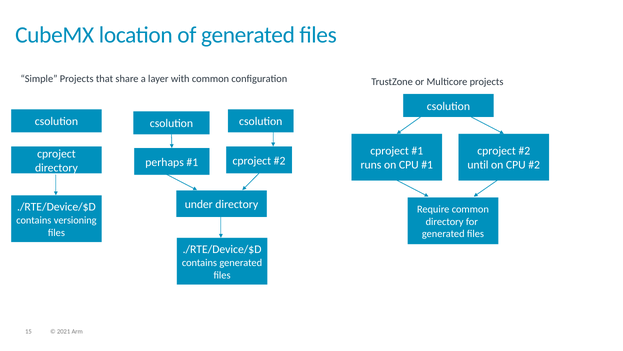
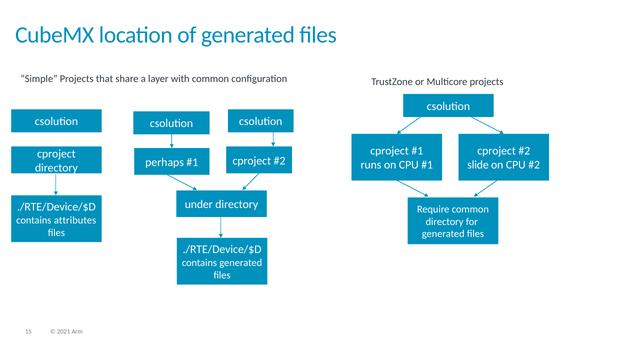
until: until -> slide
versioning: versioning -> attributes
